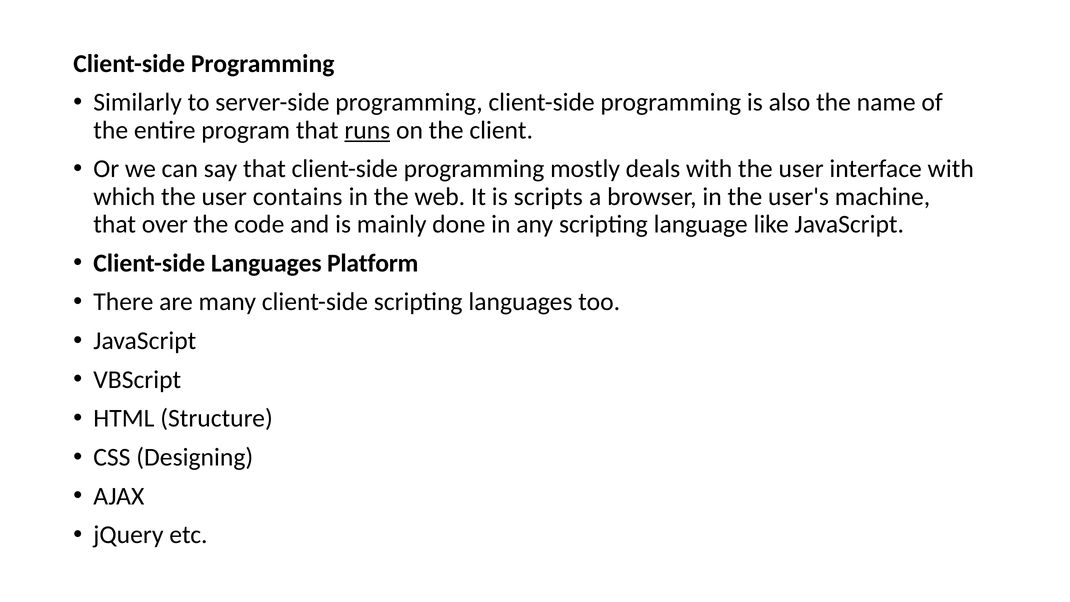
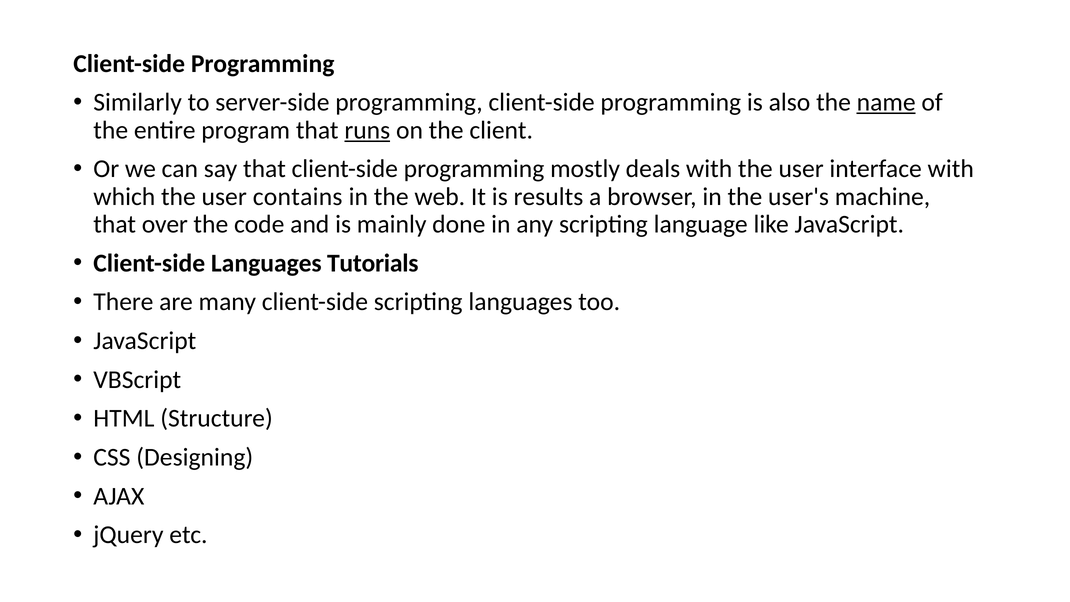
name underline: none -> present
scripts: scripts -> results
Platform: Platform -> Tutorials
